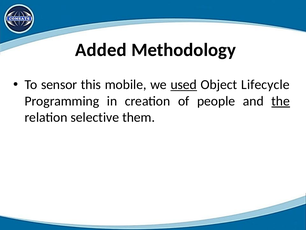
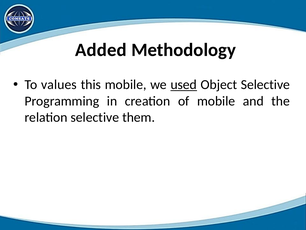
sensor: sensor -> values
Object Lifecycle: Lifecycle -> Selective
of people: people -> mobile
the underline: present -> none
